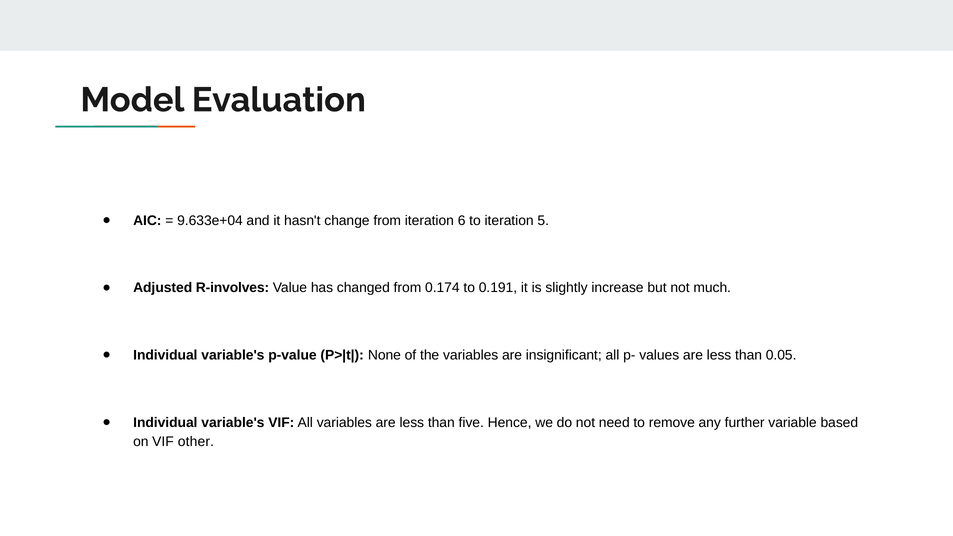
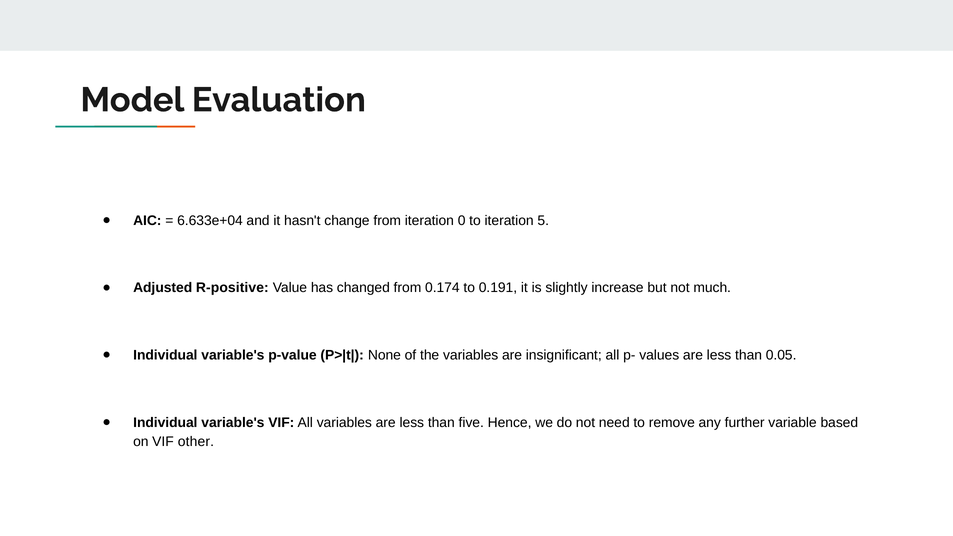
9.633e+04: 9.633e+04 -> 6.633e+04
6: 6 -> 0
R-involves: R-involves -> R-positive
